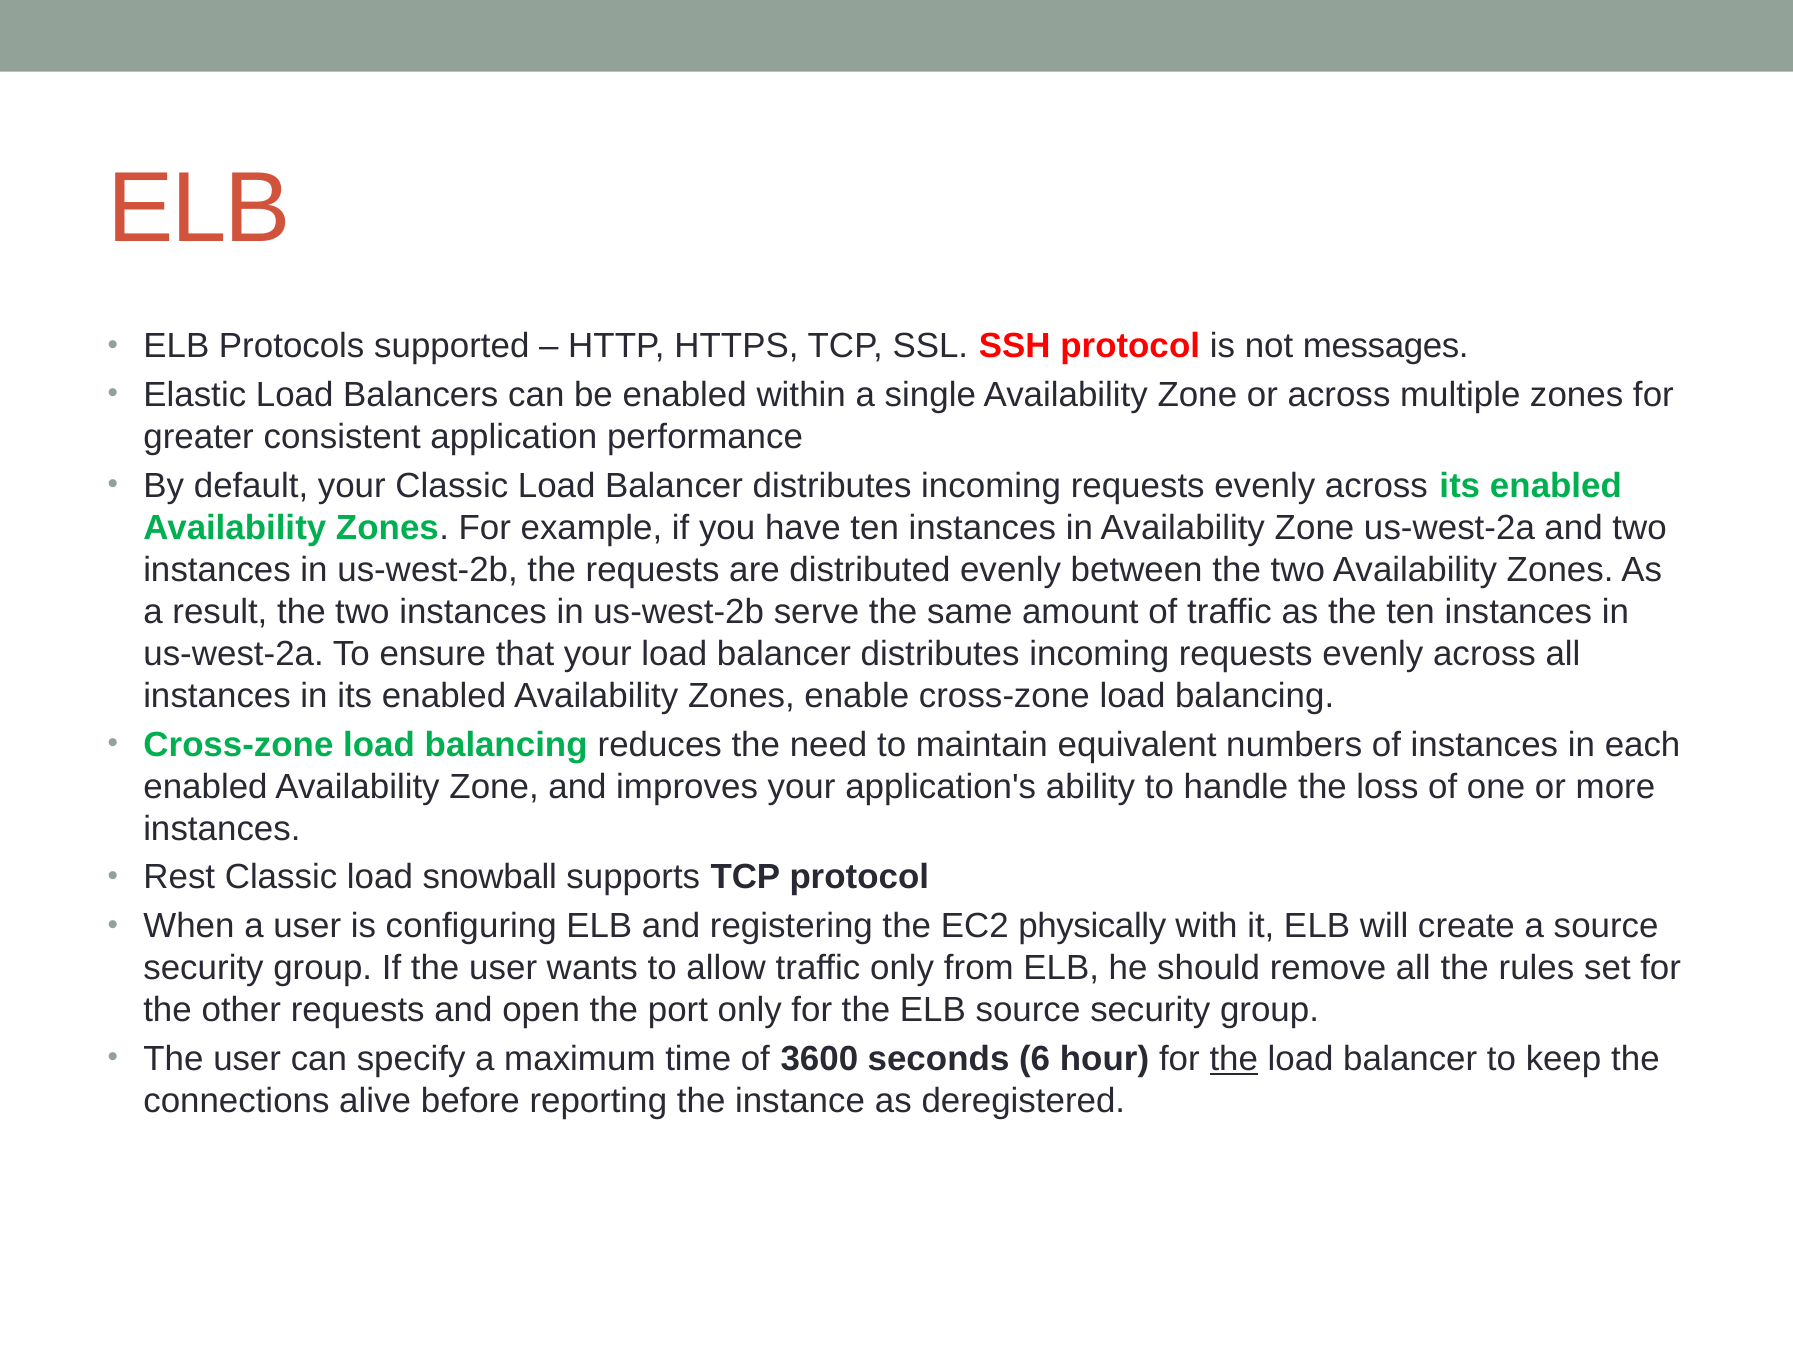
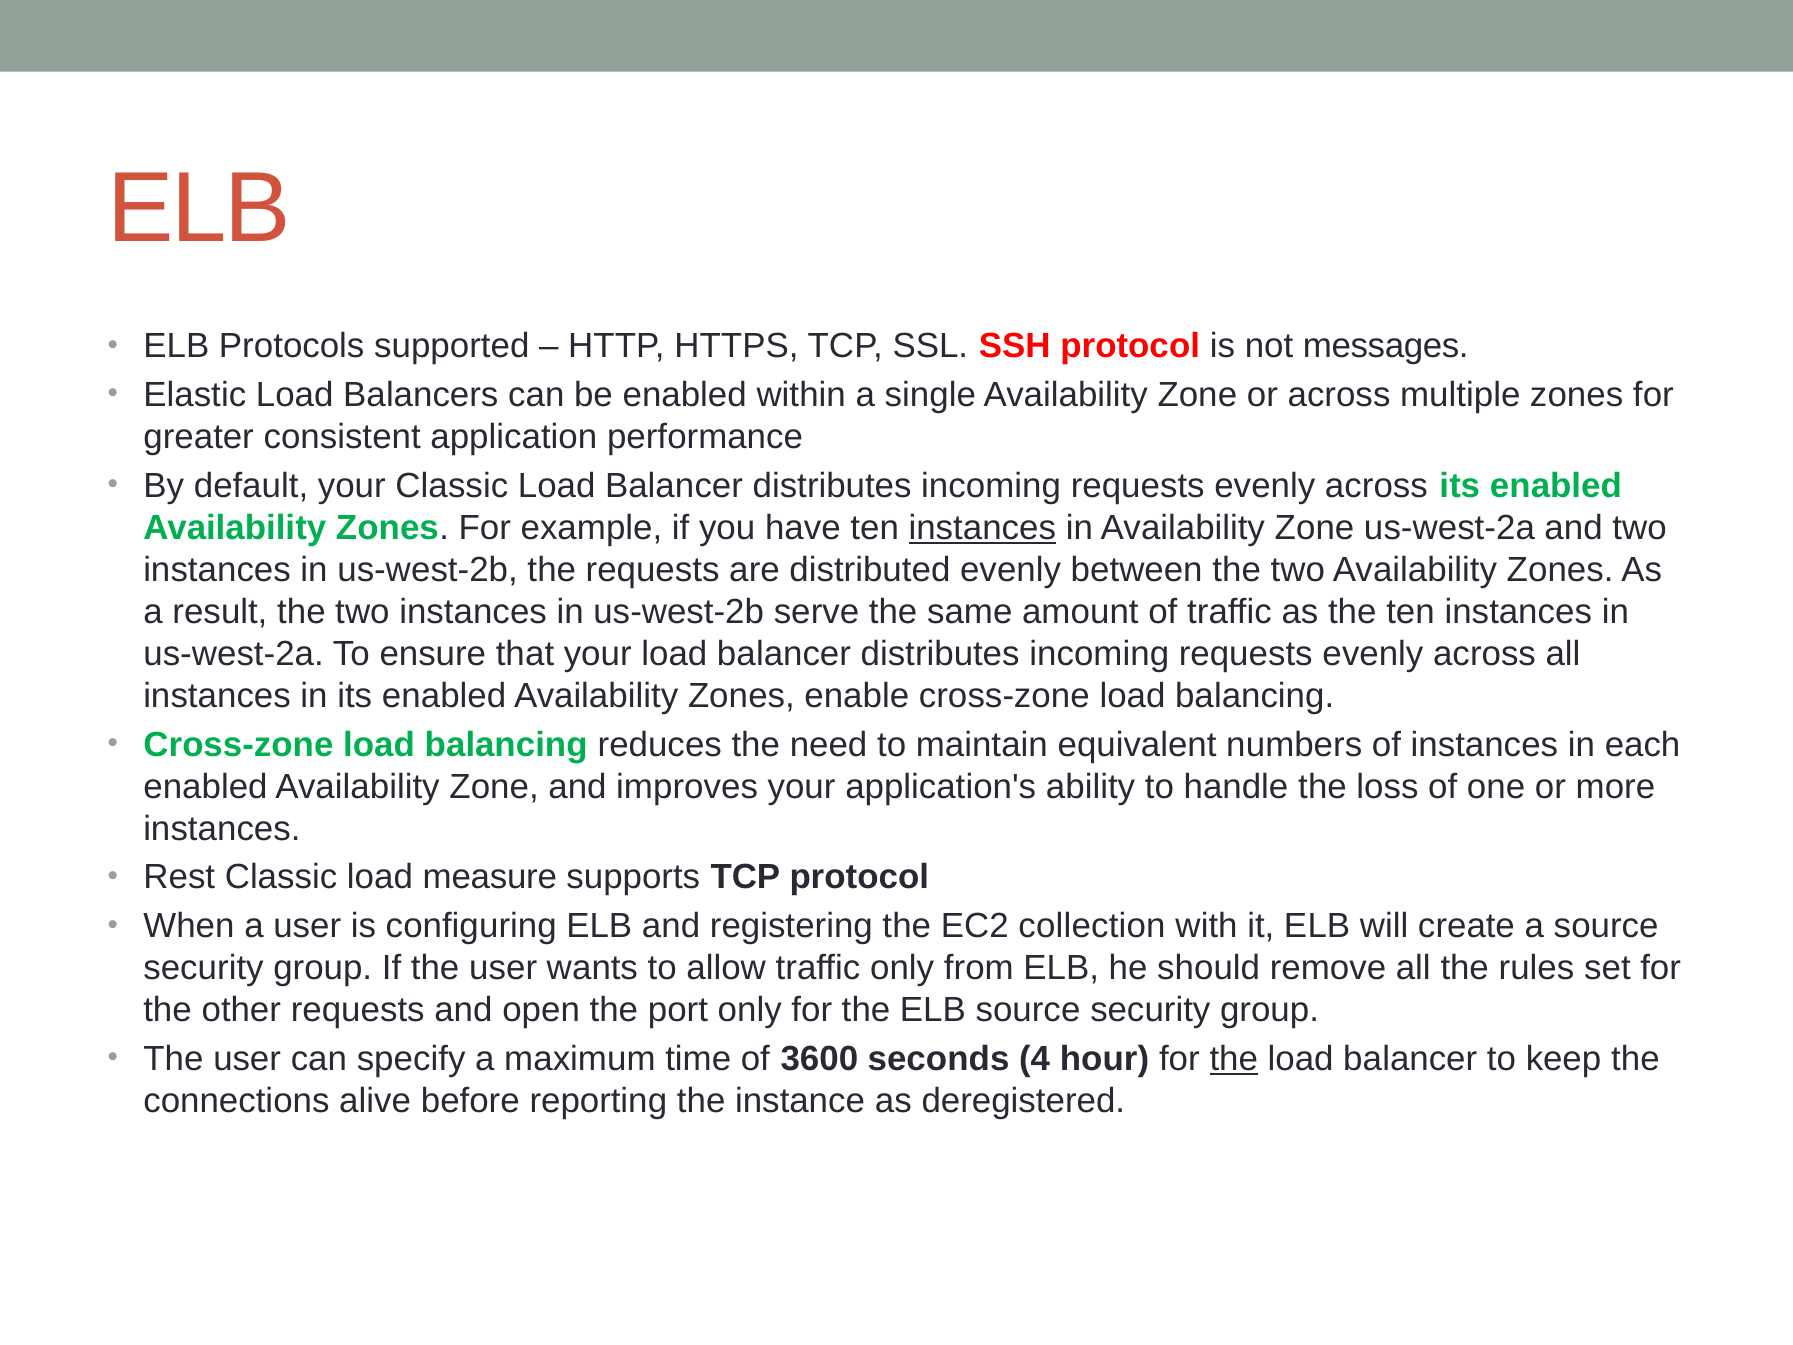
instances at (982, 528) underline: none -> present
snowball: snowball -> measure
physically: physically -> collection
6: 6 -> 4
